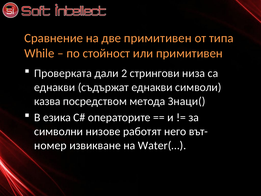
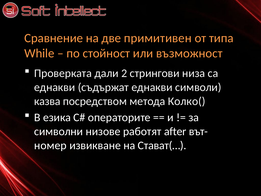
или примитивен: примитивен -> възможност
Знаци(: Знаци( -> Колко(
него: него -> after
Water(…: Water(… -> Стават(…
